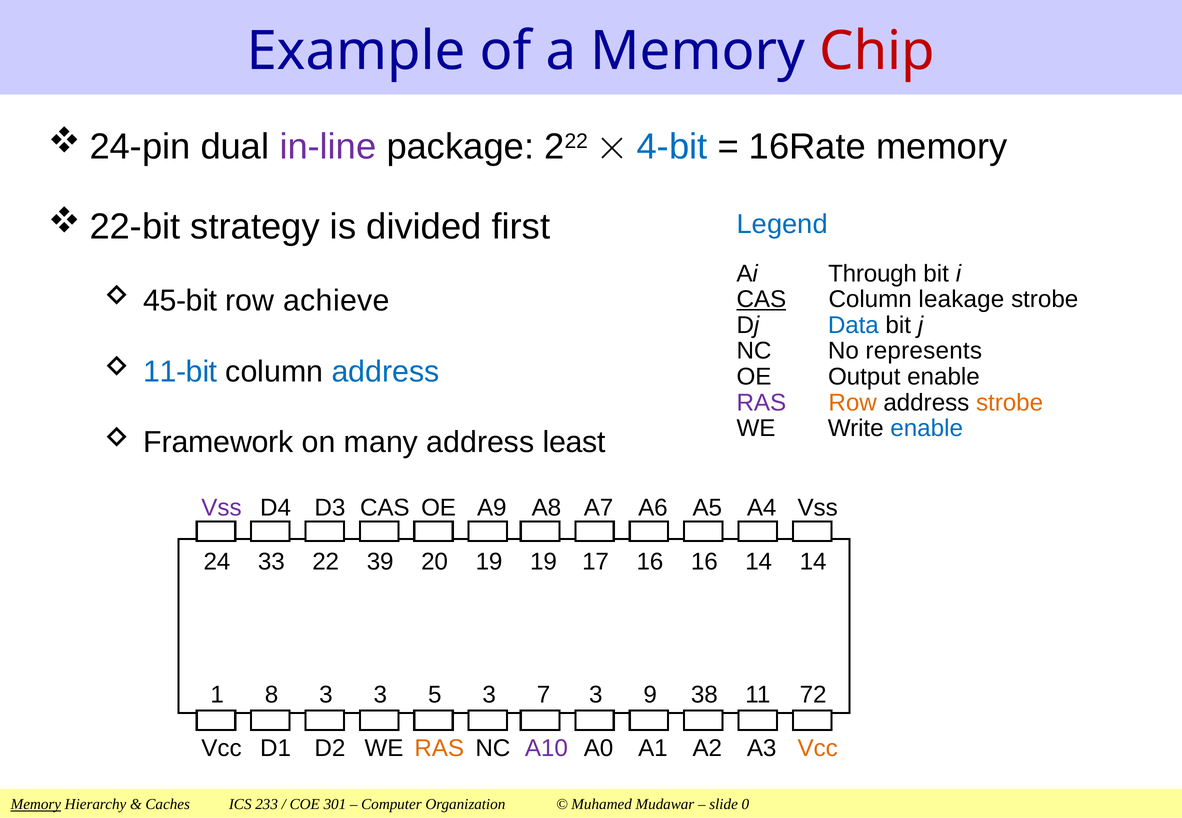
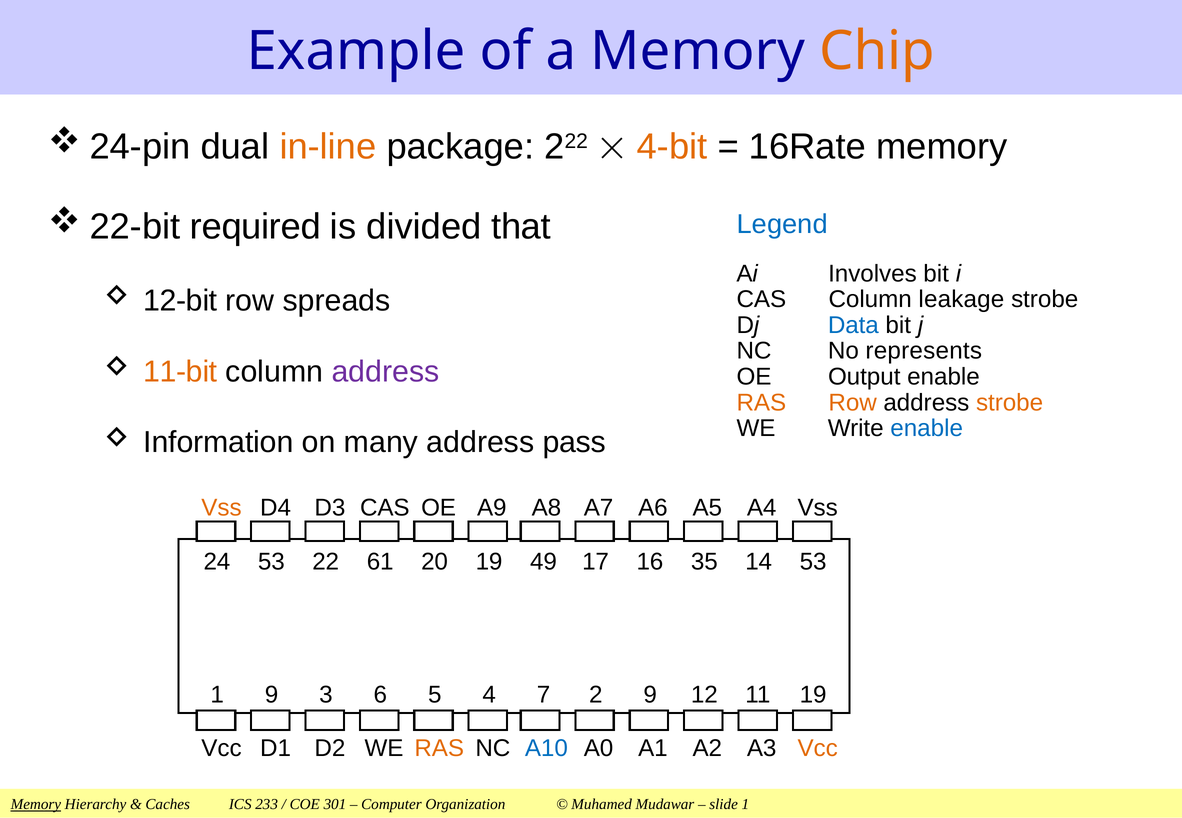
Chip colour: red -> orange
in-line colour: purple -> orange
4-bit colour: blue -> orange
strategy: strategy -> required
first: first -> that
Through: Through -> Involves
45-bit: 45-bit -> 12-bit
achieve: achieve -> spreads
CAS at (761, 300) underline: present -> none
11-bit colour: blue -> orange
address at (386, 372) colour: blue -> purple
RAS at (761, 403) colour: purple -> orange
Framework: Framework -> Information
least: least -> pass
Vss at (222, 508) colour: purple -> orange
24 33: 33 -> 53
39: 39 -> 61
19 19: 19 -> 49
16 16: 16 -> 35
14 14: 14 -> 53
1 8: 8 -> 9
3 3: 3 -> 6
5 3: 3 -> 4
7 3: 3 -> 2
38: 38 -> 12
11 72: 72 -> 19
A10 colour: purple -> blue
0 at (745, 805): 0 -> 1
